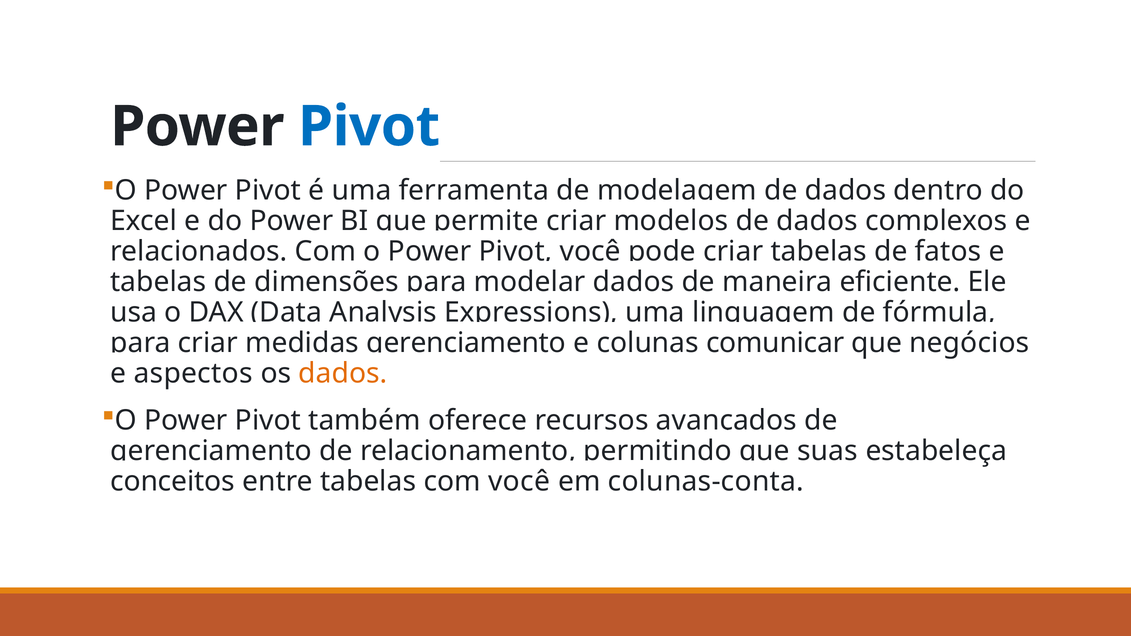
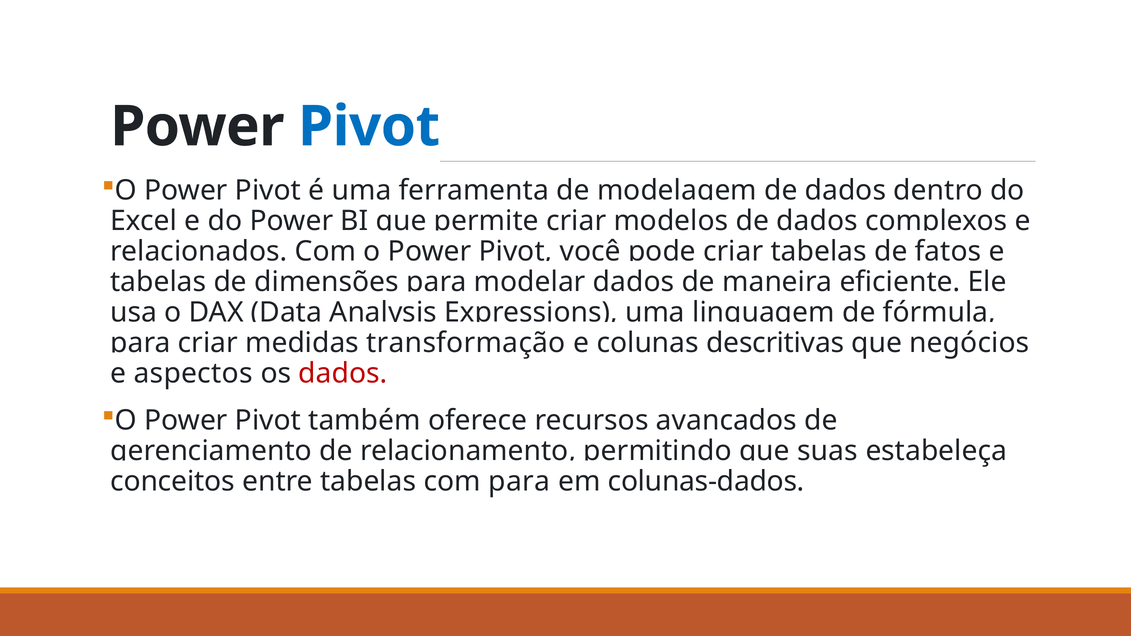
gerenciamento at (466, 343): gerenciamento -> transformação
comunicar: comunicar -> descritivas
dados at (343, 374) colour: orange -> red
com você: você -> para
colunas-conta: colunas-conta -> colunas-dados
